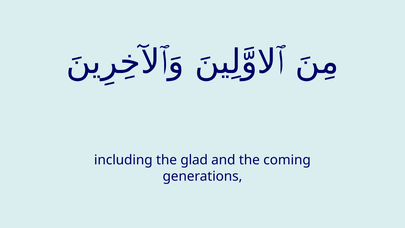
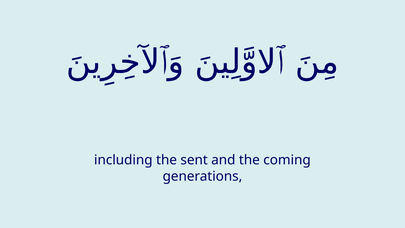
glad: glad -> sent
